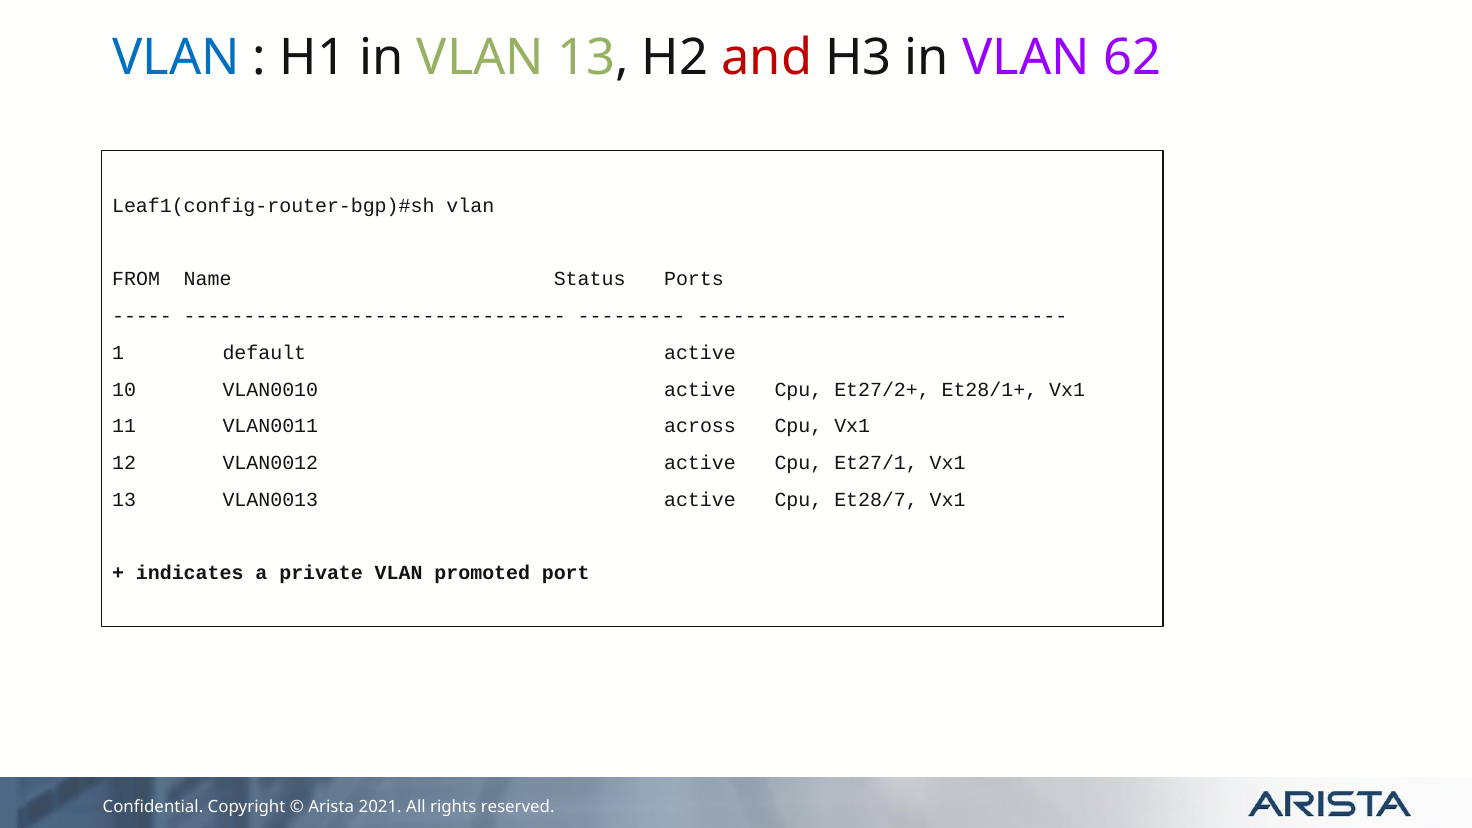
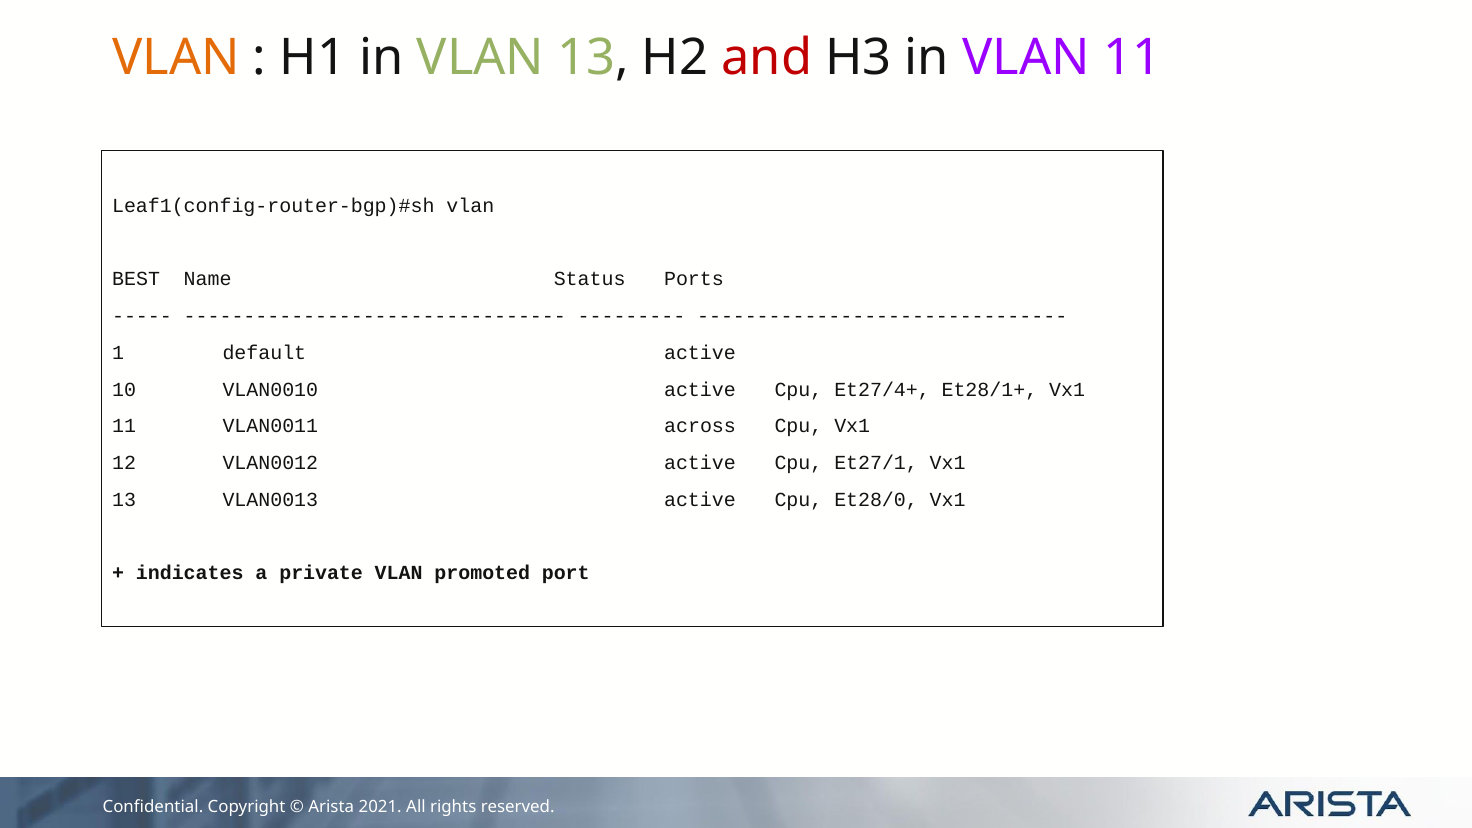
VLAN at (176, 58) colour: blue -> orange
VLAN 62: 62 -> 11
FROM: FROM -> BEST
Et27/2+: Et27/2+ -> Et27/4+
Et28/7: Et28/7 -> Et28/0
